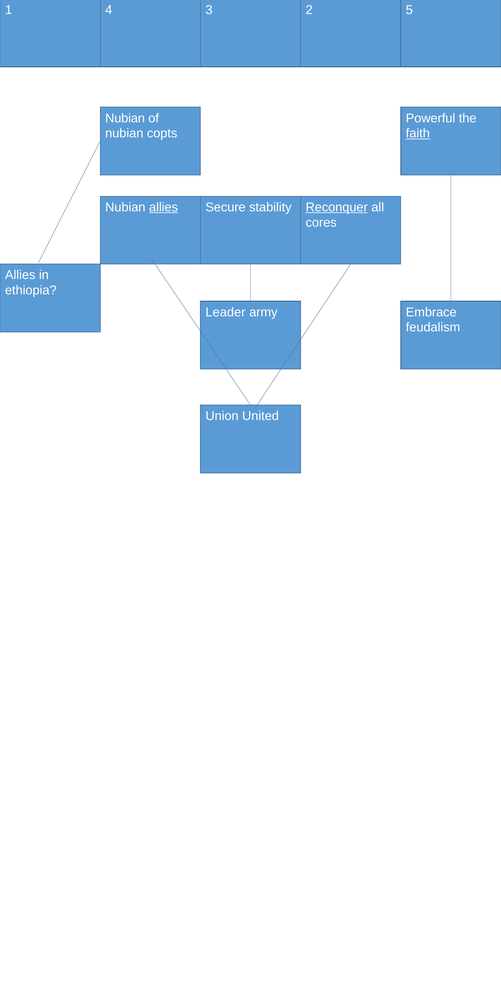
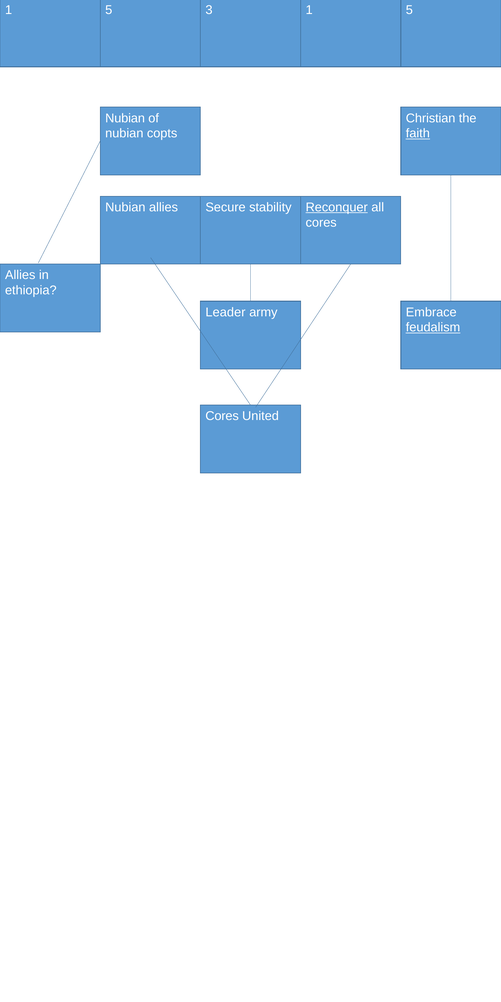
4 at (109, 10): 4 -> 5
3 2: 2 -> 1
Powerful: Powerful -> Christian
allies at (164, 207) underline: present -> none
feudalism underline: none -> present
Union at (222, 416): Union -> Cores
